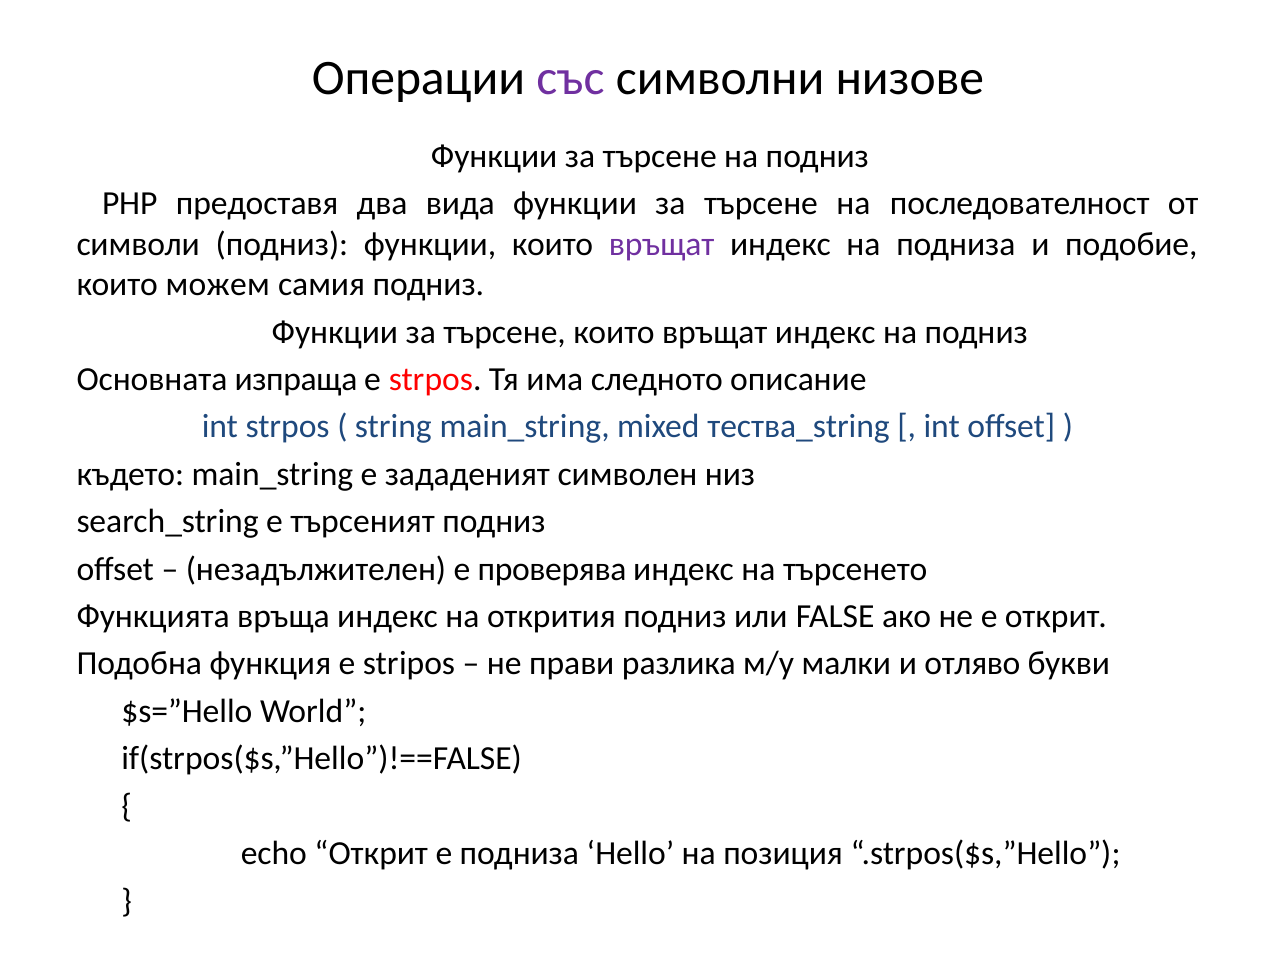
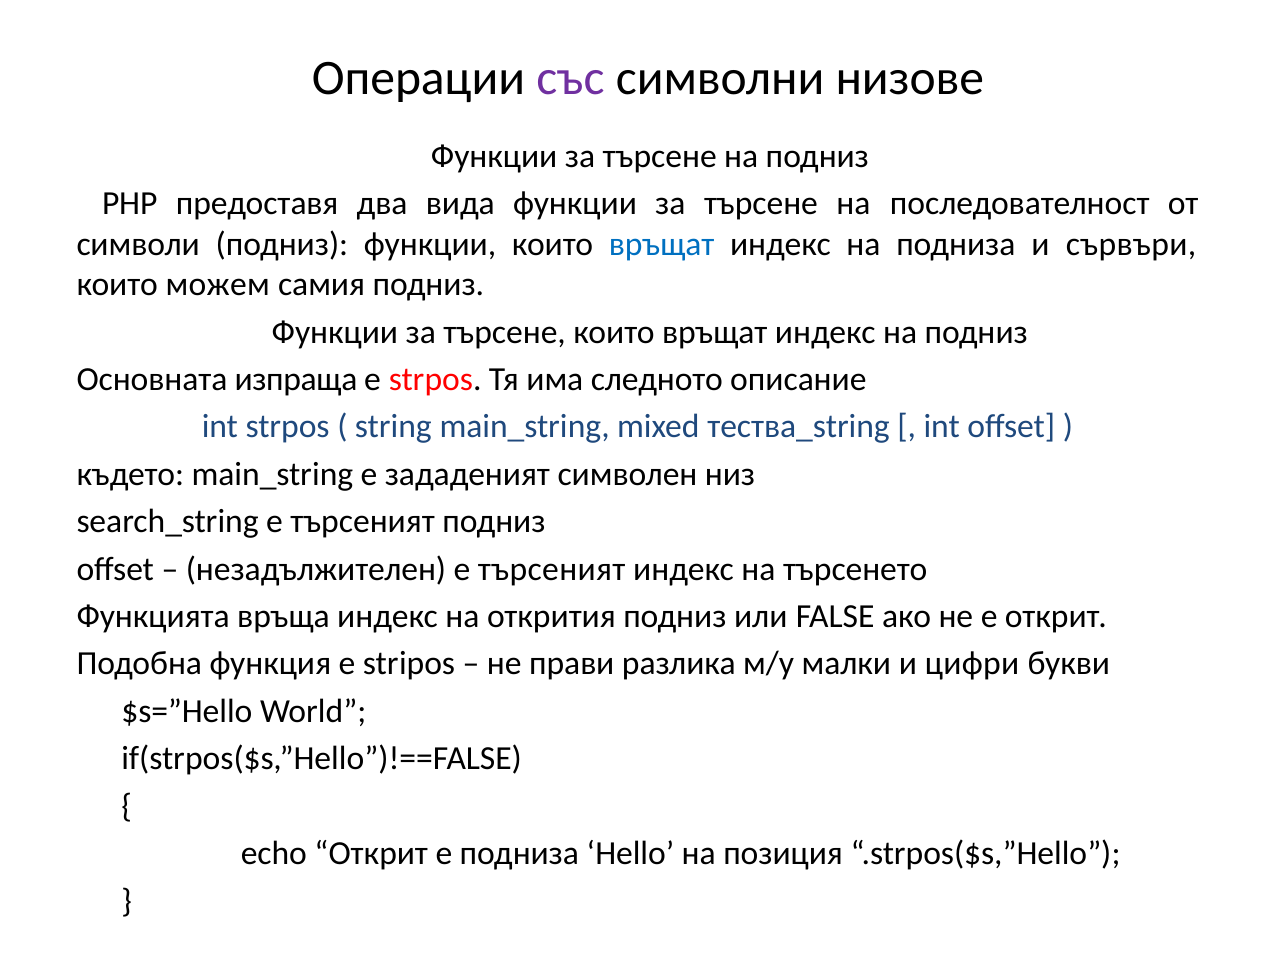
връщат at (662, 244) colour: purple -> blue
подобие: подобие -> сървъри
незадължителен е проверява: проверява -> търсеният
отляво: отляво -> цифри
